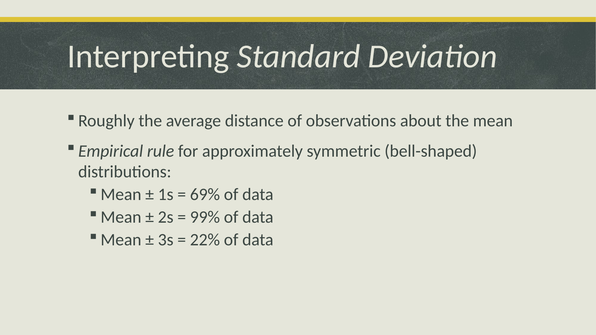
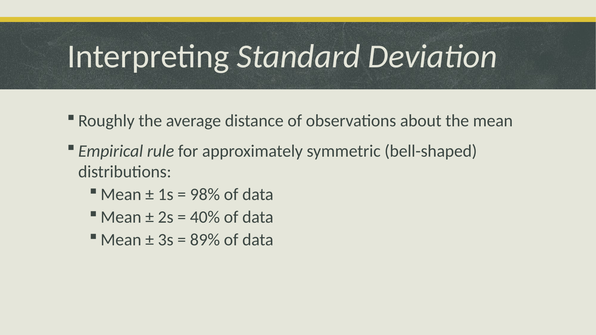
69%: 69% -> 98%
99%: 99% -> 40%
22%: 22% -> 89%
